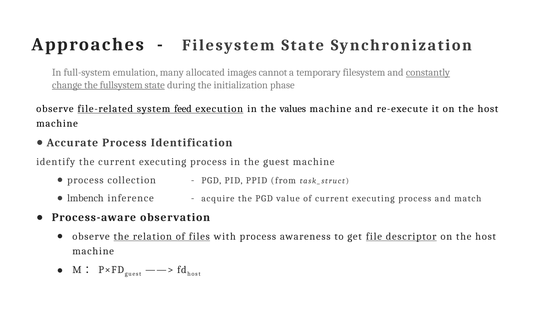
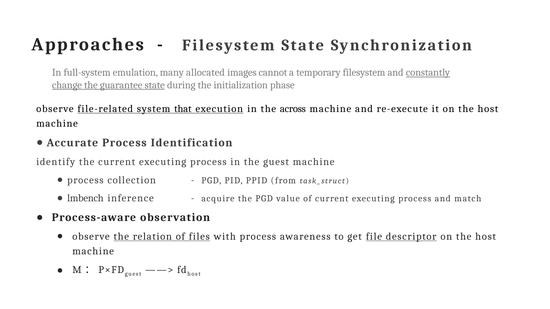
fullsystem: fullsystem -> guarantee
feed: feed -> that
values: values -> across
